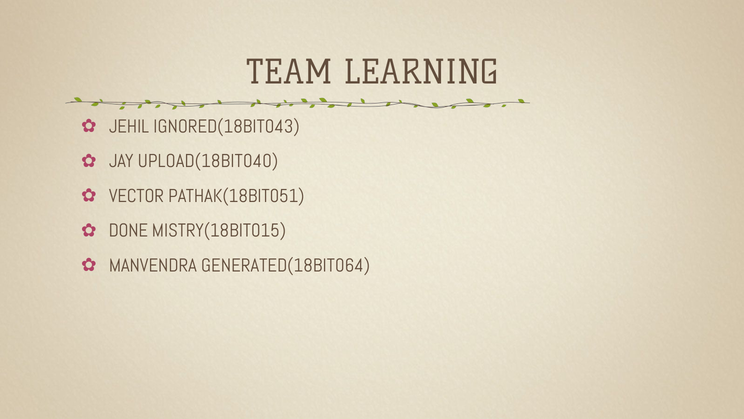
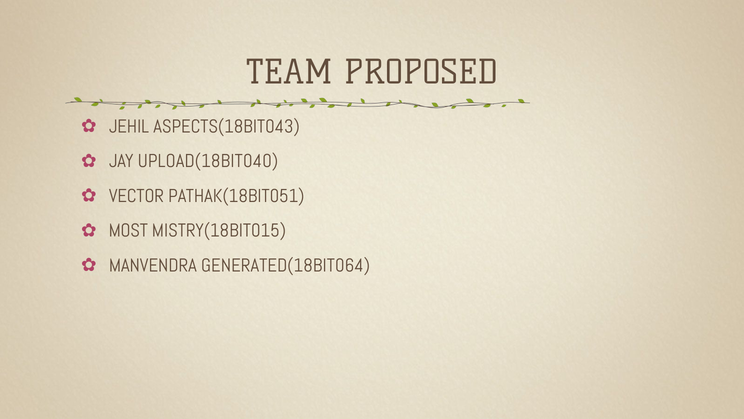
LEARNING: LEARNING -> PROPOSED
IGNORED(18BIT043: IGNORED(18BIT043 -> ASPECTS(18BIT043
DONE: DONE -> MOST
